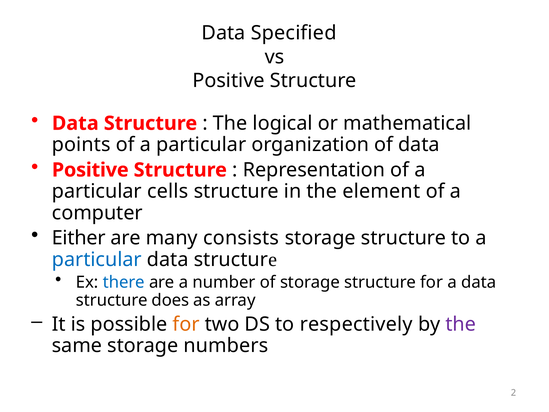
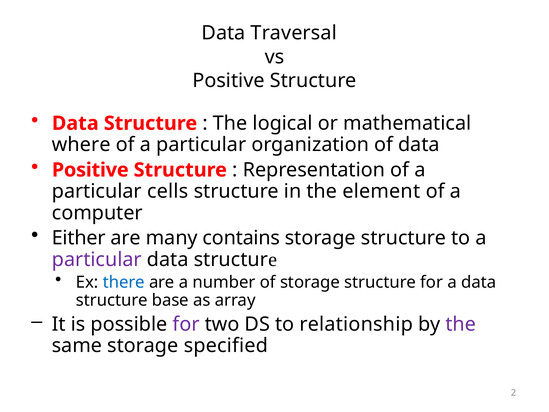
Specified: Specified -> Traversal
points: points -> where
consists: consists -> contains
particular at (97, 259) colour: blue -> purple
does: does -> base
for at (186, 324) colour: orange -> purple
respectively: respectively -> relationship
numbers: numbers -> specified
